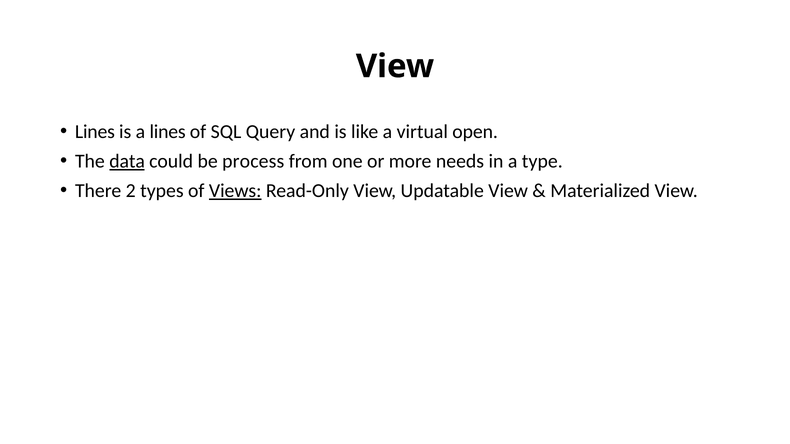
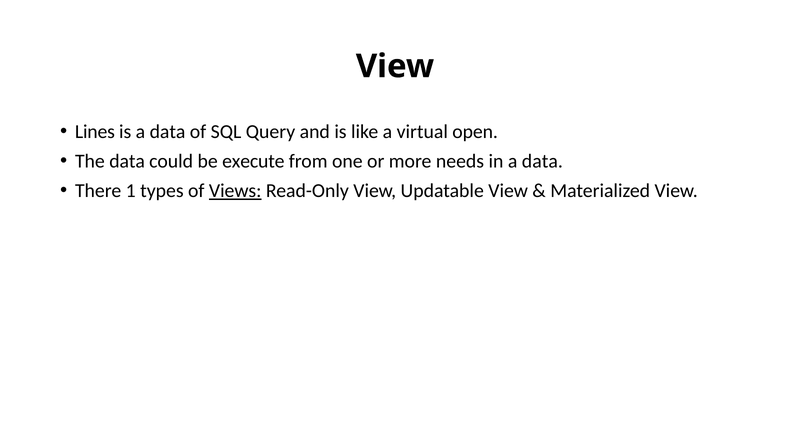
is a lines: lines -> data
data at (127, 161) underline: present -> none
process: process -> execute
in a type: type -> data
2: 2 -> 1
